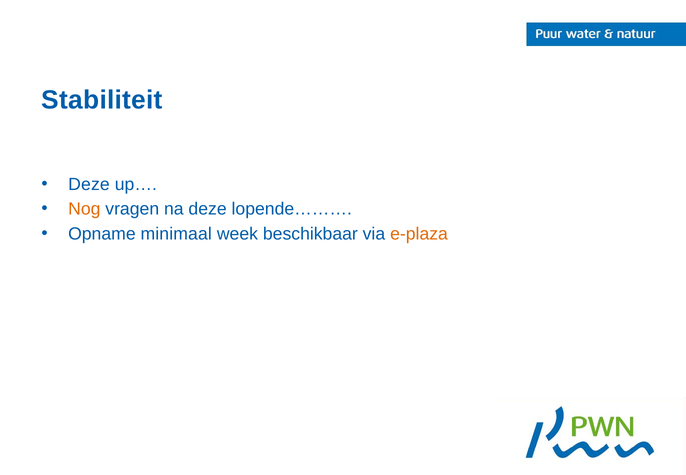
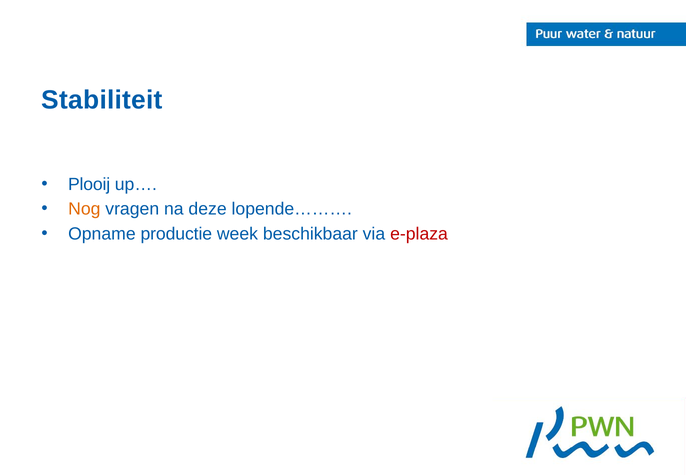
Deze at (89, 184): Deze -> Plooij
minimaal: minimaal -> productie
e-plaza colour: orange -> red
